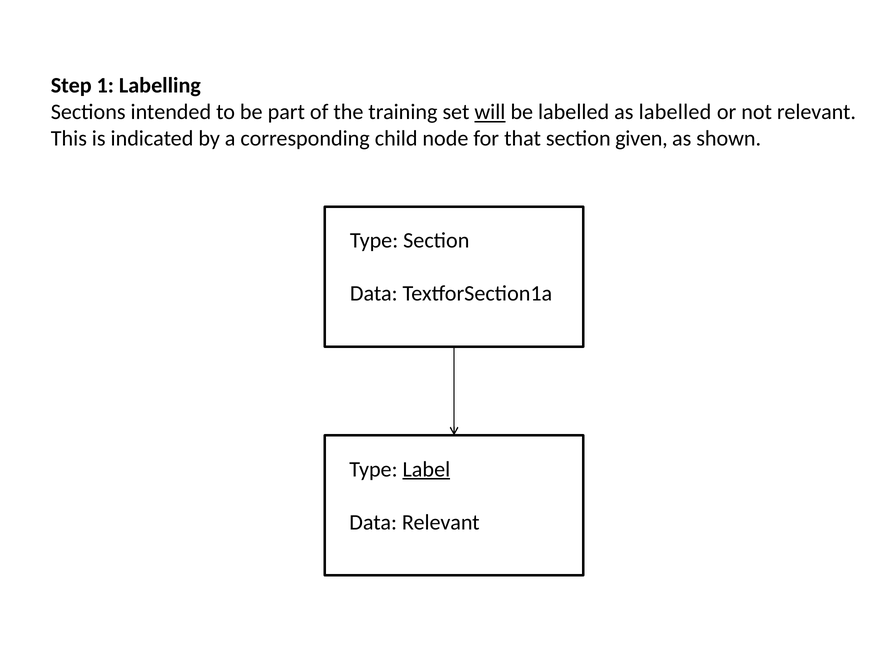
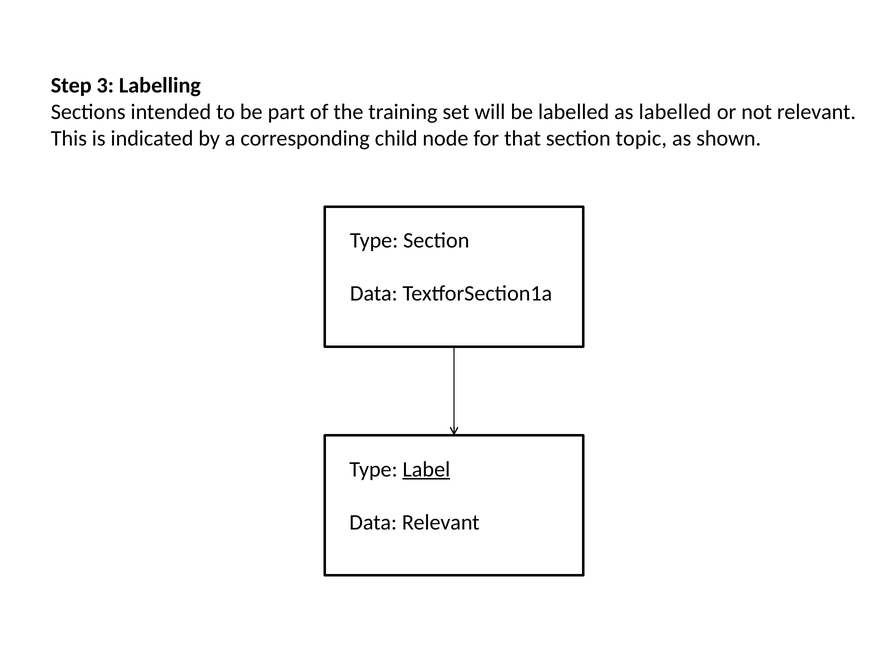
1: 1 -> 3
will underline: present -> none
given: given -> topic
